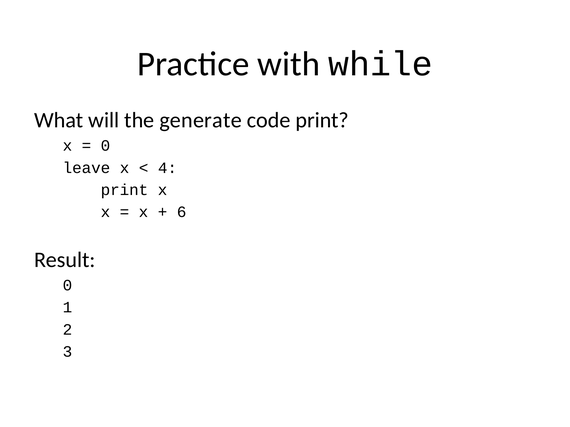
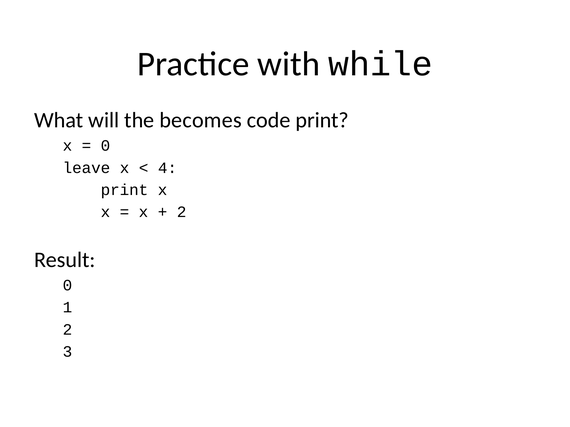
generate: generate -> becomes
6 at (182, 212): 6 -> 2
